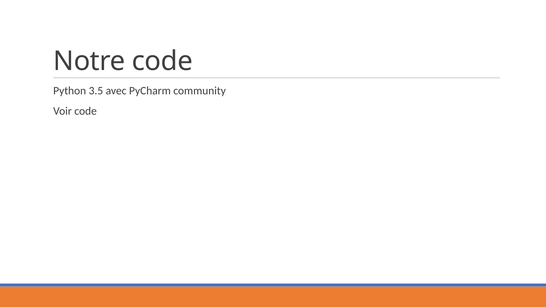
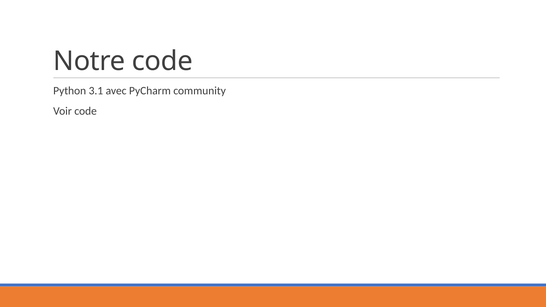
3.5: 3.5 -> 3.1
